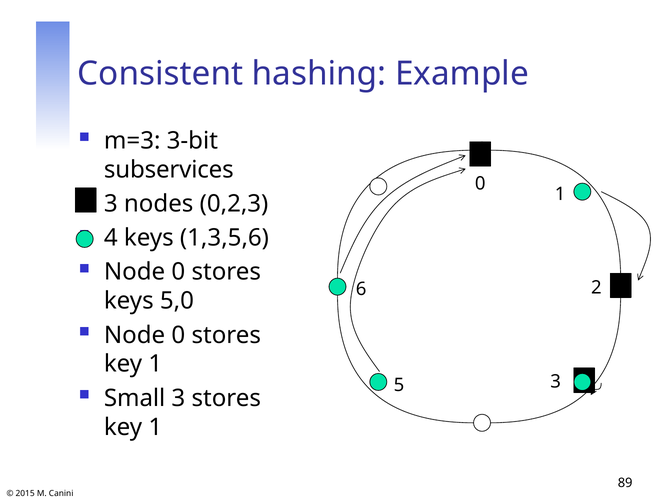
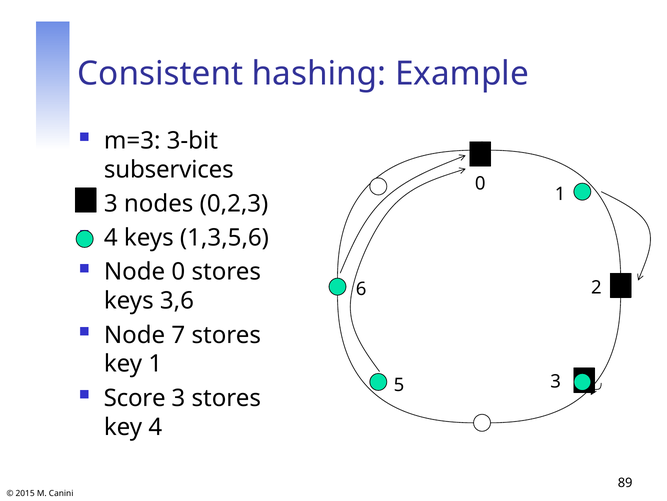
5,0: 5,0 -> 3,6
0 at (178, 335): 0 -> 7
Small: Small -> Score
1 at (155, 426): 1 -> 4
